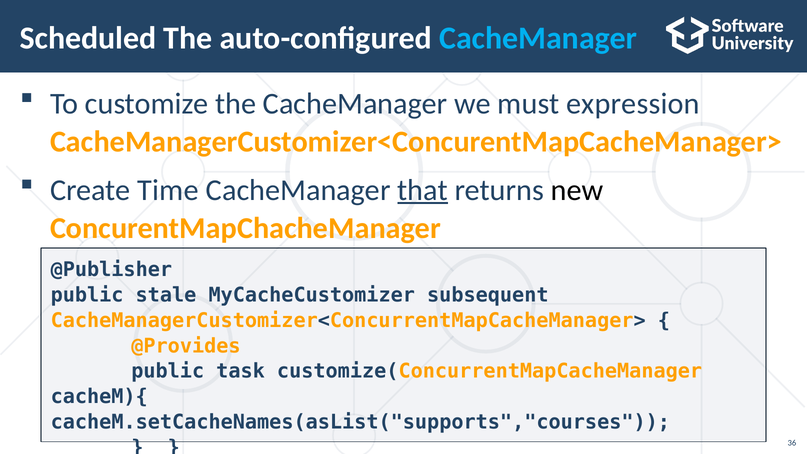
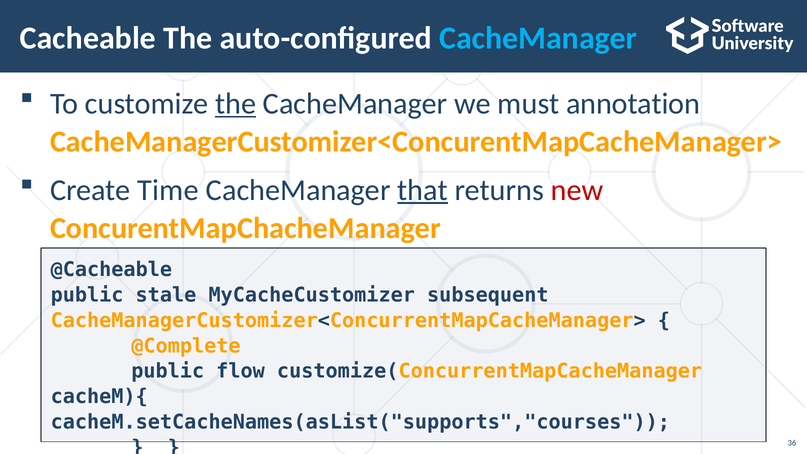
Scheduled: Scheduled -> Cacheable
the at (236, 104) underline: none -> present
expression: expression -> annotation
new colour: black -> red
@Publisher: @Publisher -> @Cacheable
@Provides: @Provides -> @Complete
task: task -> flow
